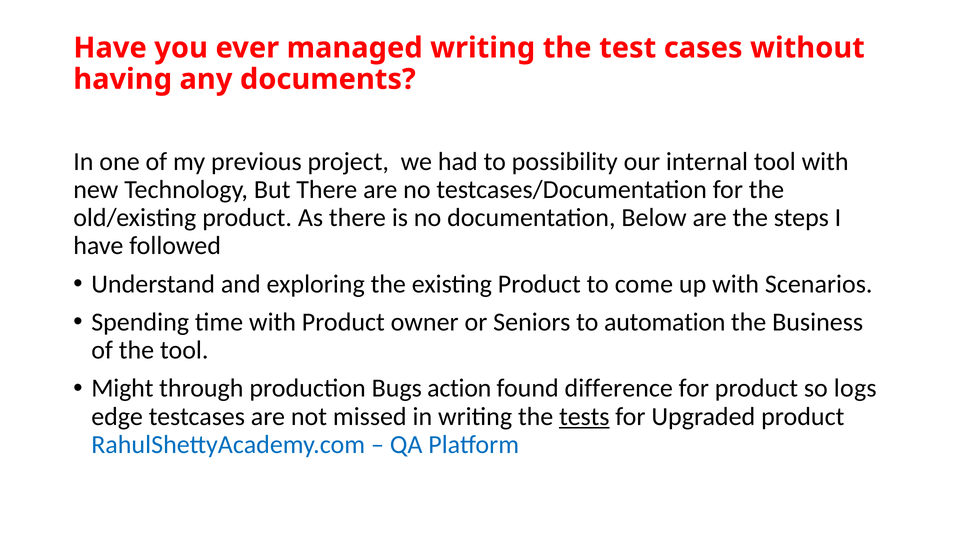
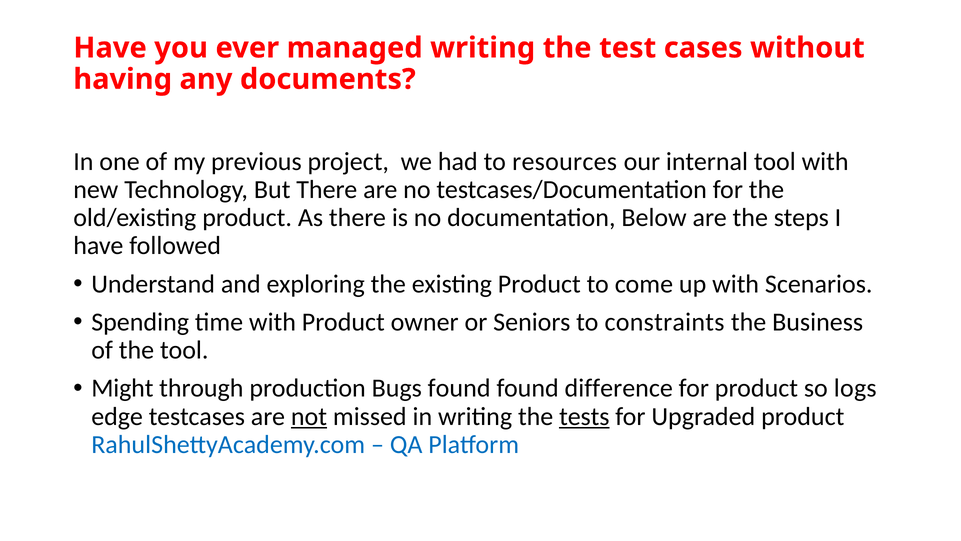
possibility: possibility -> resources
automation: automation -> constraints
Bugs action: action -> found
not underline: none -> present
